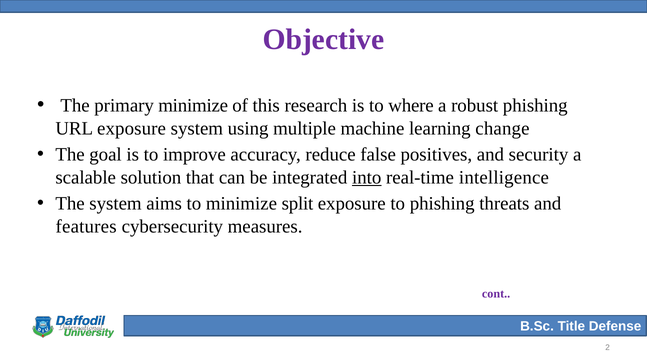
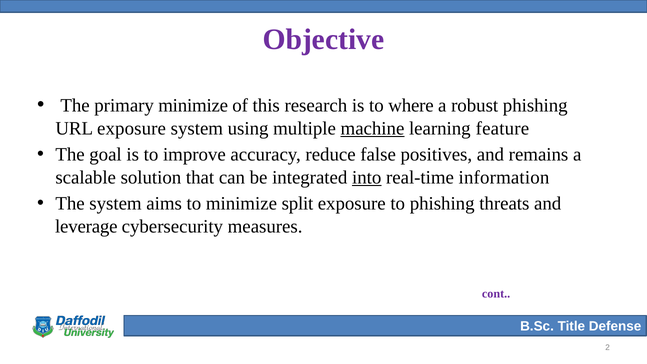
machine underline: none -> present
change: change -> feature
security: security -> remains
intelligence: intelligence -> information
features: features -> leverage
